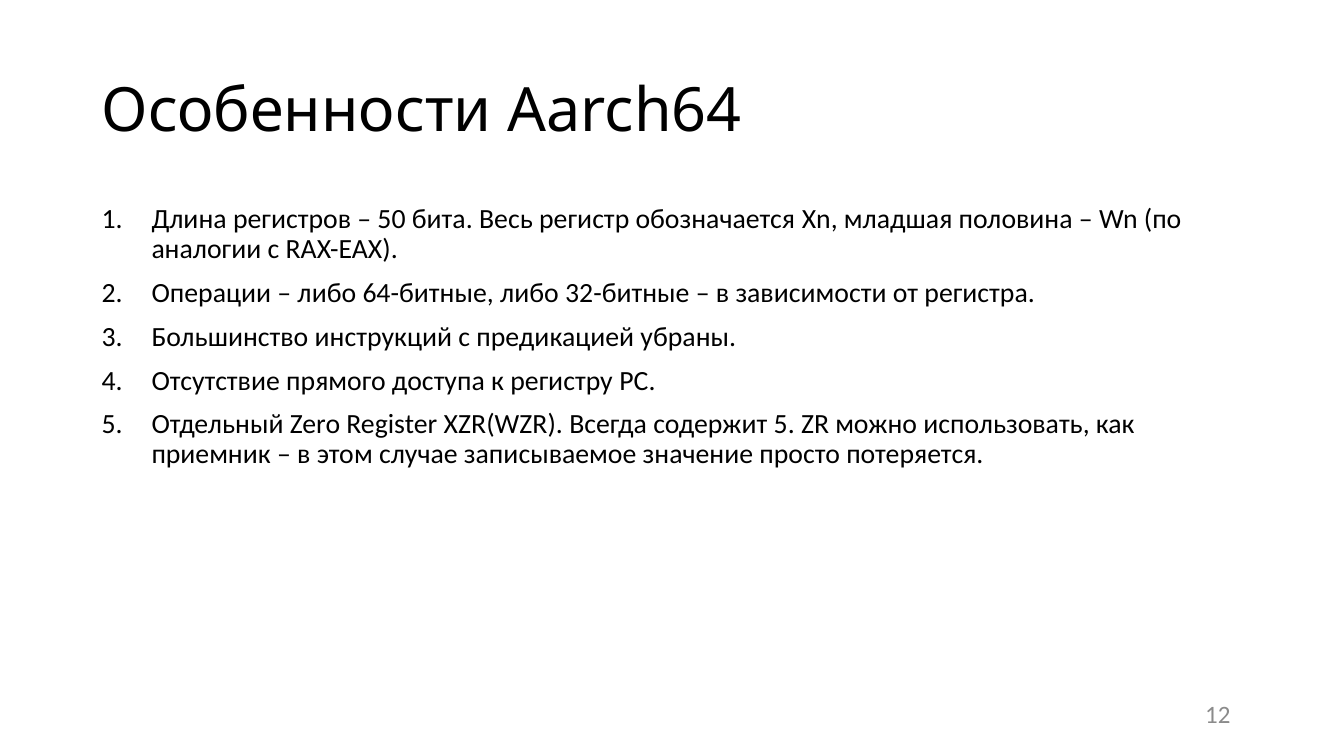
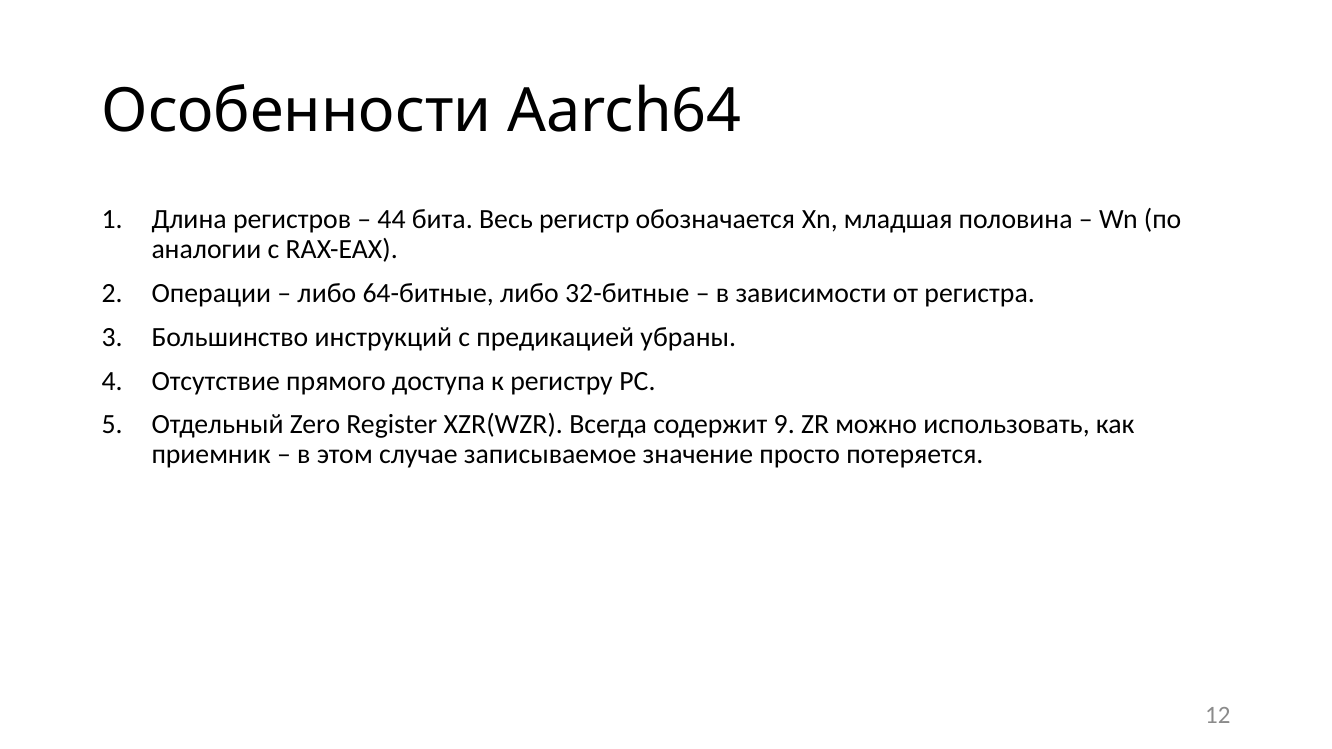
50: 50 -> 44
содержит 5: 5 -> 9
